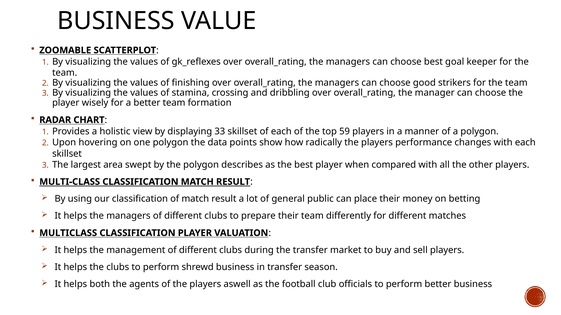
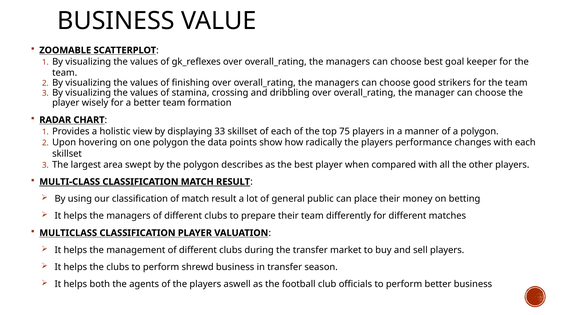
59: 59 -> 75
